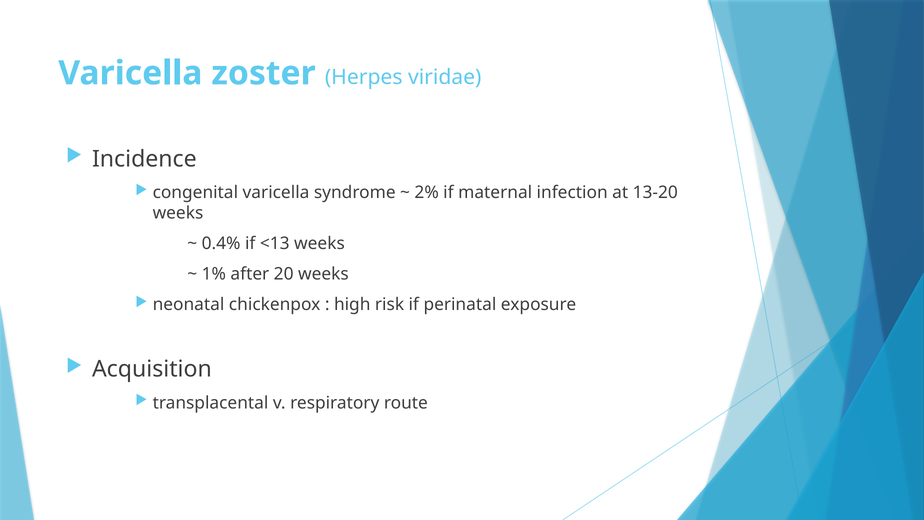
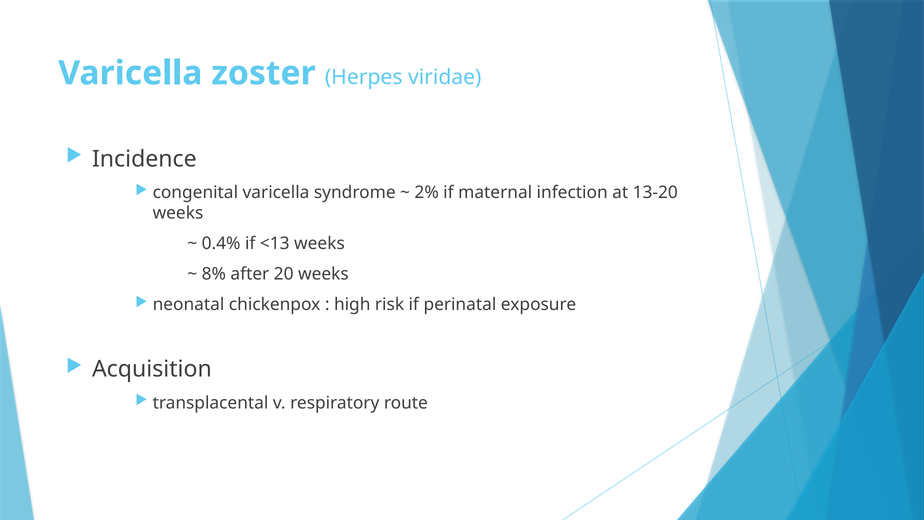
1%: 1% -> 8%
